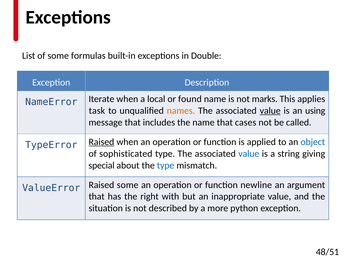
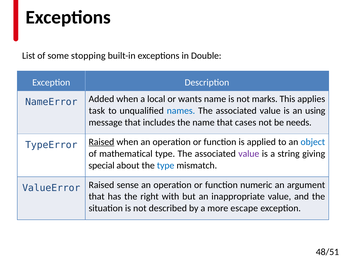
formulas: formulas -> stopping
Iterate: Iterate -> Added
found: found -> wants
names colour: orange -> blue
value at (270, 111) underline: present -> none
called: called -> needs
sophisticated: sophisticated -> mathematical
value at (249, 154) colour: blue -> purple
Raised some: some -> sense
newline: newline -> numeric
python: python -> escape
